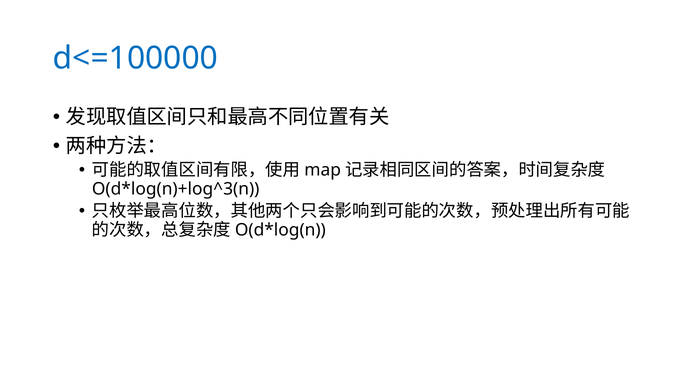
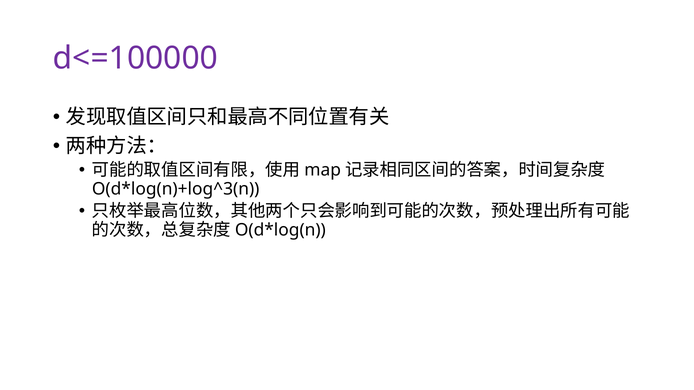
d<=100000 colour: blue -> purple
